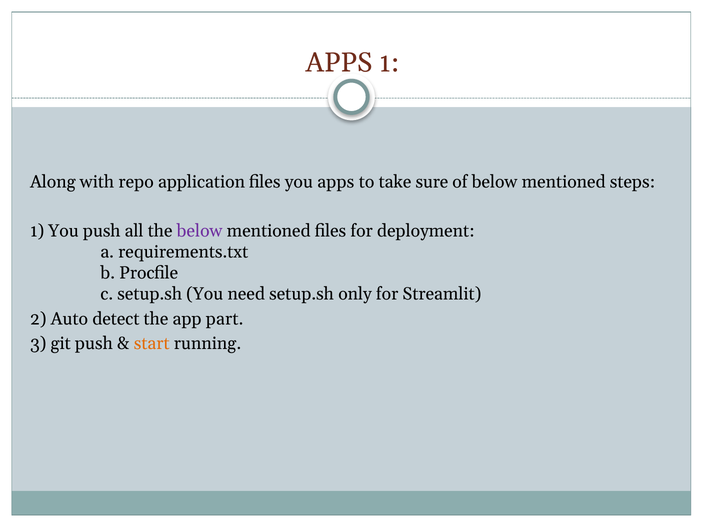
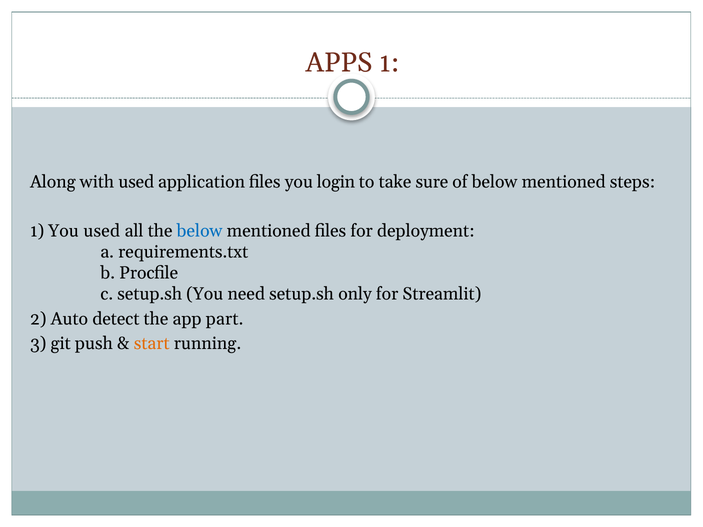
with repo: repo -> used
you apps: apps -> login
You push: push -> used
below at (200, 231) colour: purple -> blue
